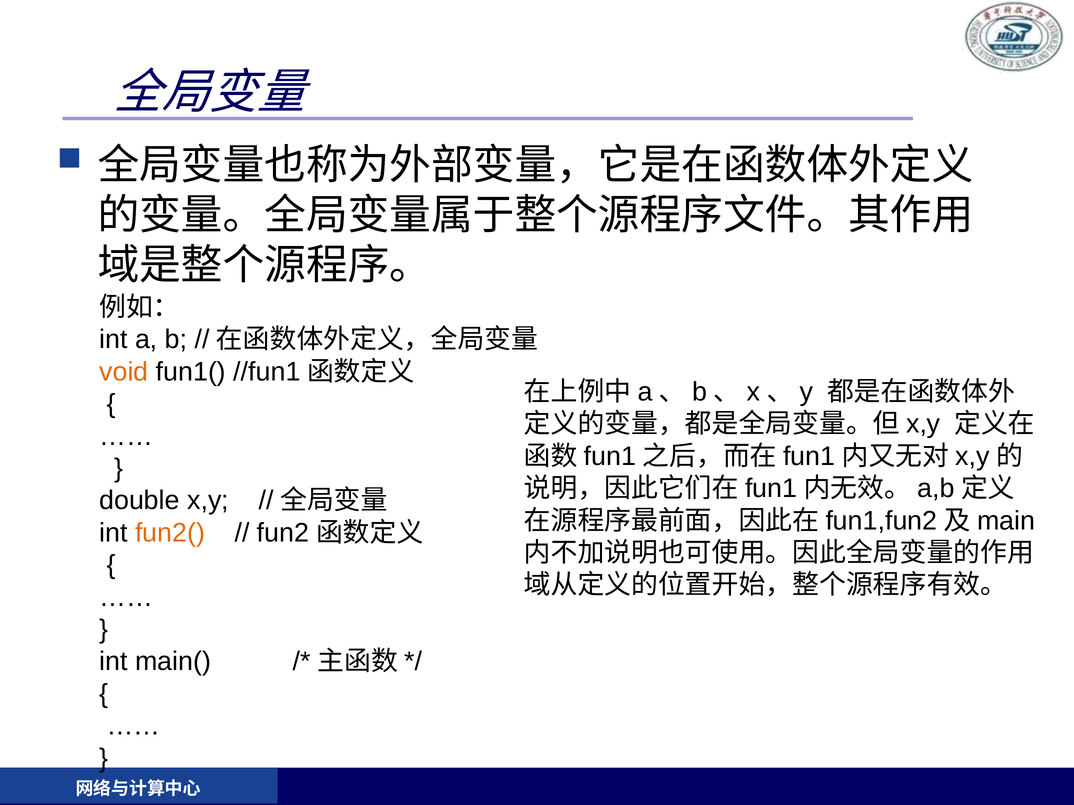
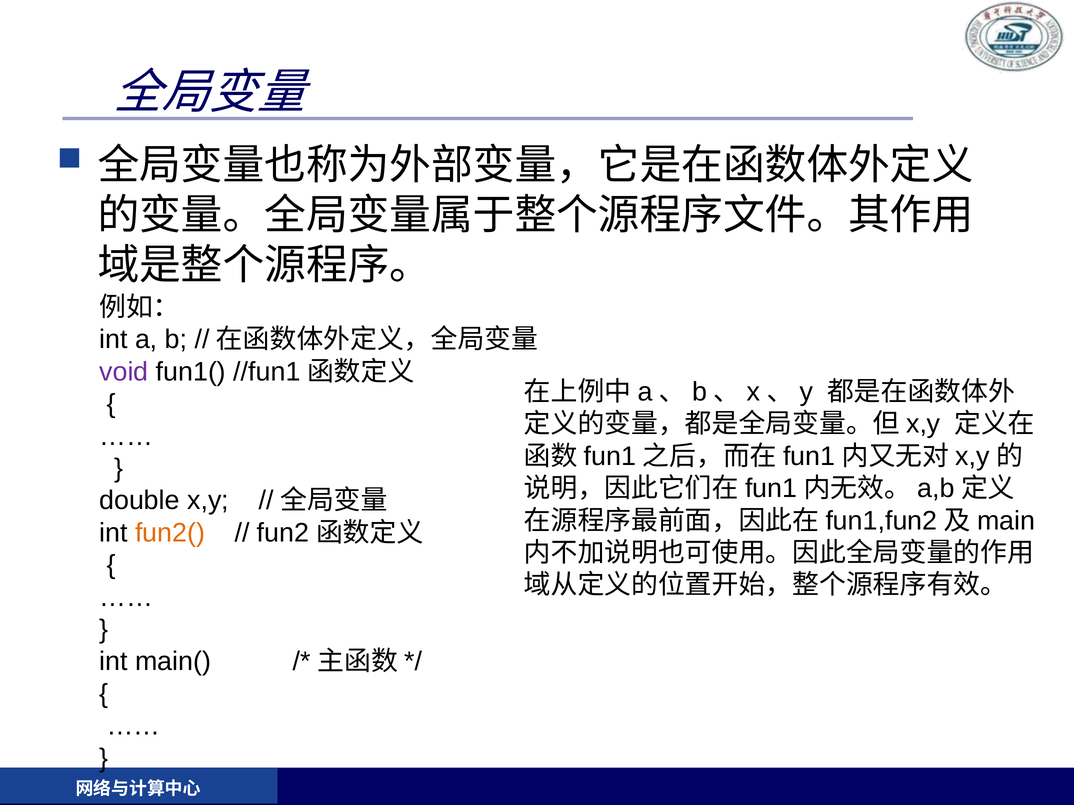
void colour: orange -> purple
